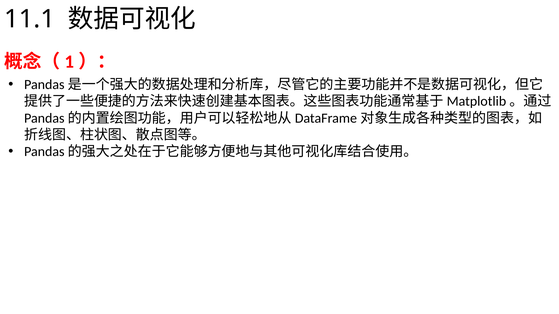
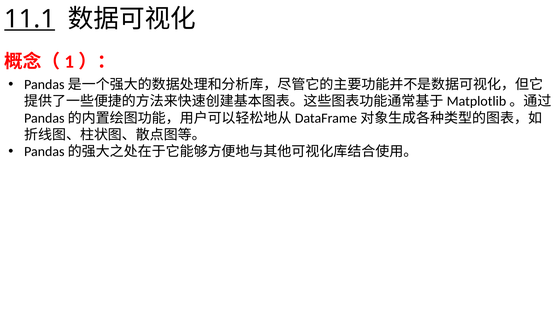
11.1 underline: none -> present
